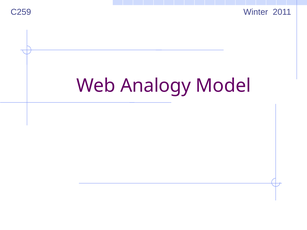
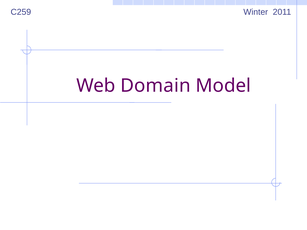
Analogy: Analogy -> Domain
